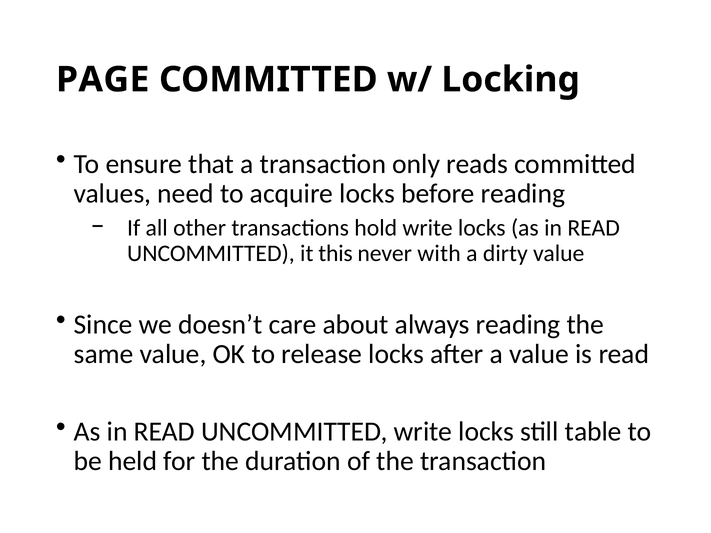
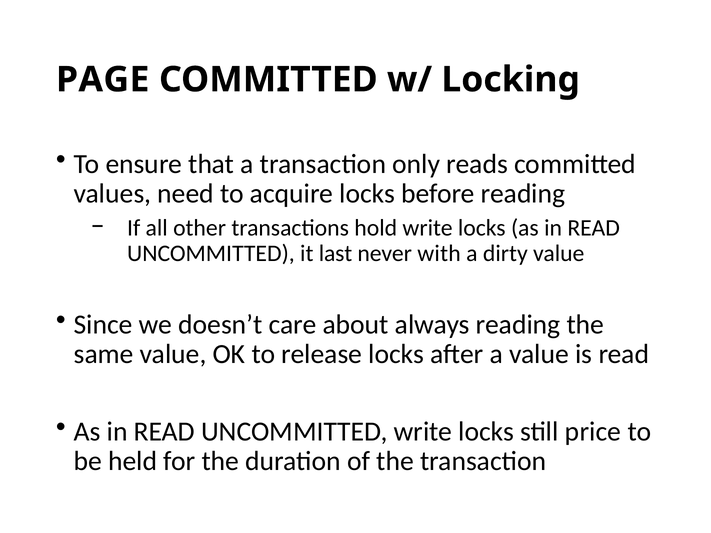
this: this -> last
table: table -> price
